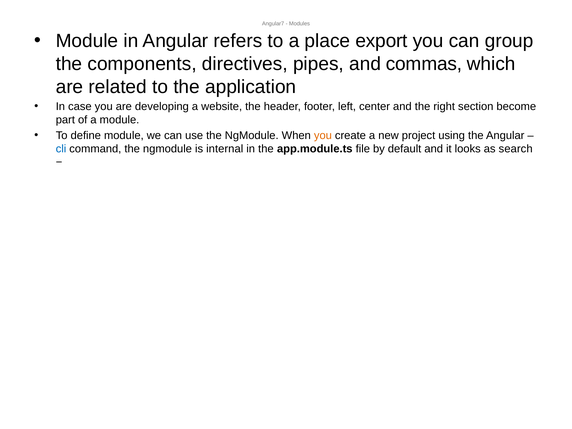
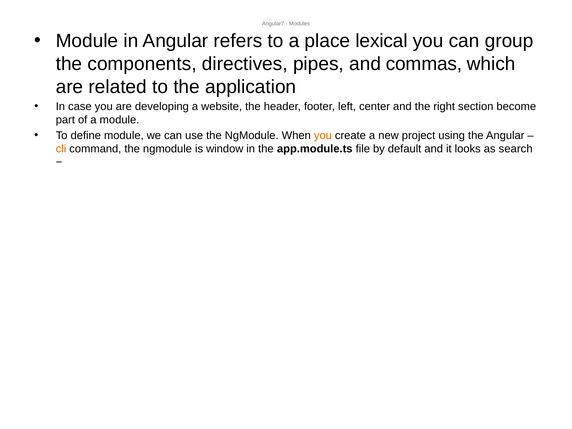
export: export -> lexical
cli colour: blue -> orange
internal: internal -> window
